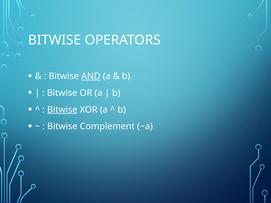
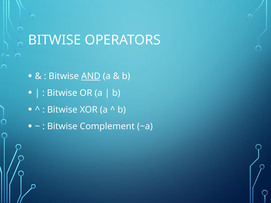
Bitwise at (62, 110) underline: present -> none
